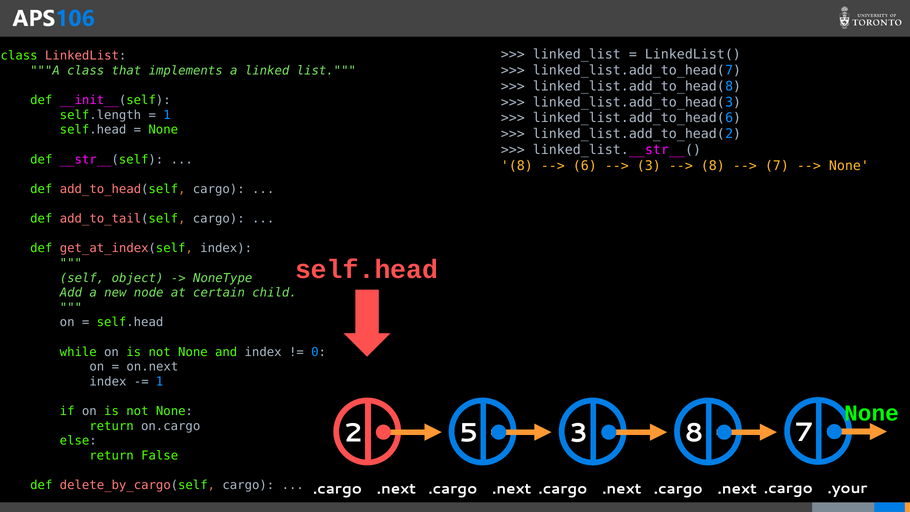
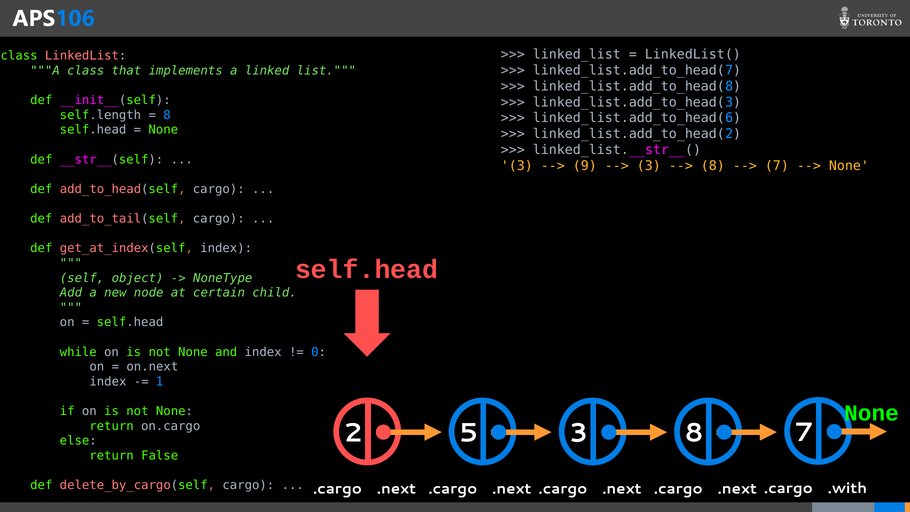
1 at (167, 115): 1 -> 8
8 at (517, 166): 8 -> 3
6: 6 -> 9
.your: .your -> .with
